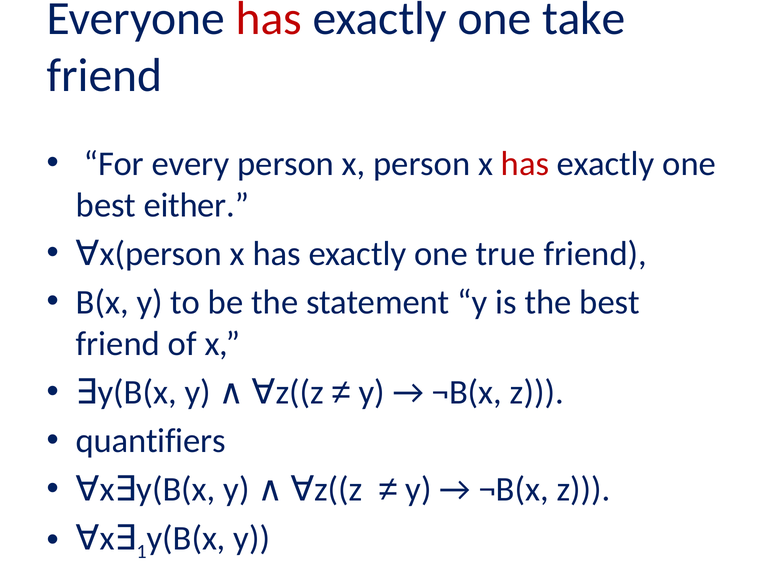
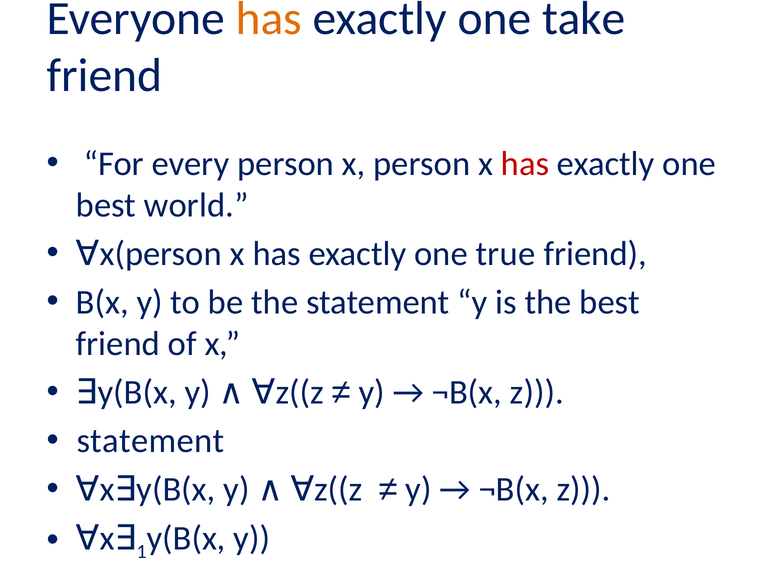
has at (269, 18) colour: red -> orange
either: either -> world
quantifiers at (151, 440): quantifiers -> statement
